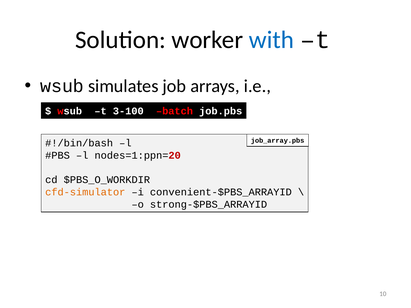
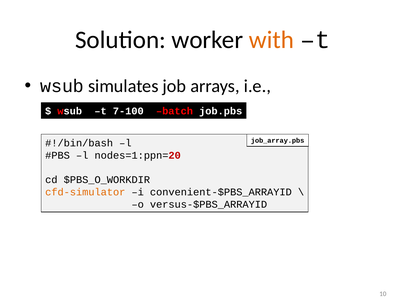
with colour: blue -> orange
3-100: 3-100 -> 7-100
strong-$PBS_ARRAYID: strong-$PBS_ARRAYID -> versus-$PBS_ARRAYID
